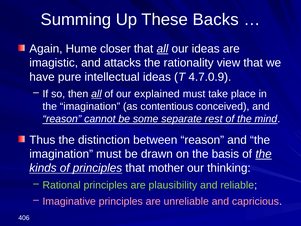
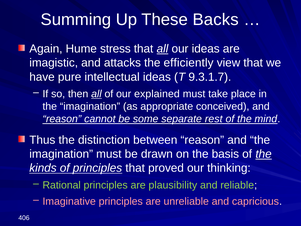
closer: closer -> stress
rationality: rationality -> efficiently
4.7.0.9: 4.7.0.9 -> 9.3.1.7
contentious: contentious -> appropriate
mother: mother -> proved
